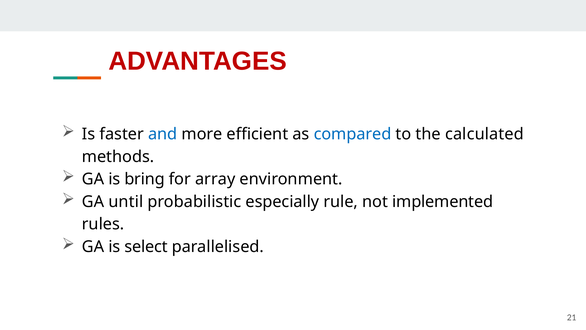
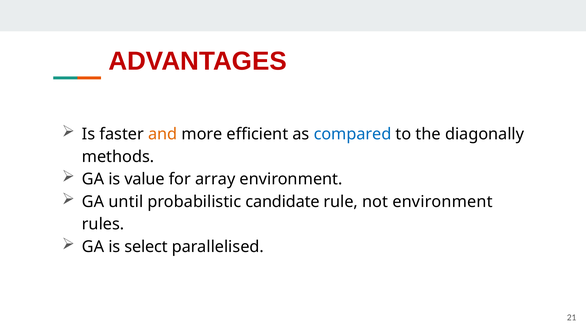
and colour: blue -> orange
calculated: calculated -> diagonally
bring: bring -> value
especially: especially -> candidate
not implemented: implemented -> environment
